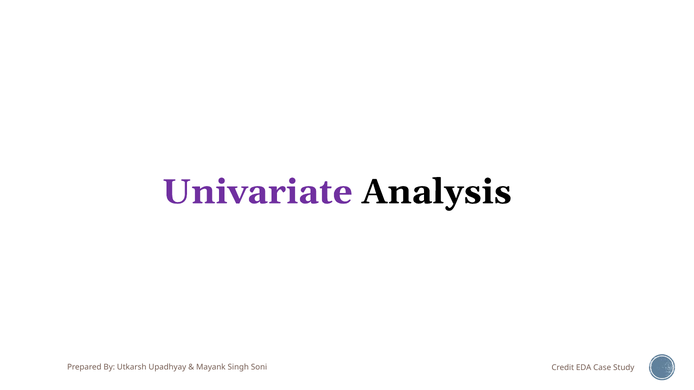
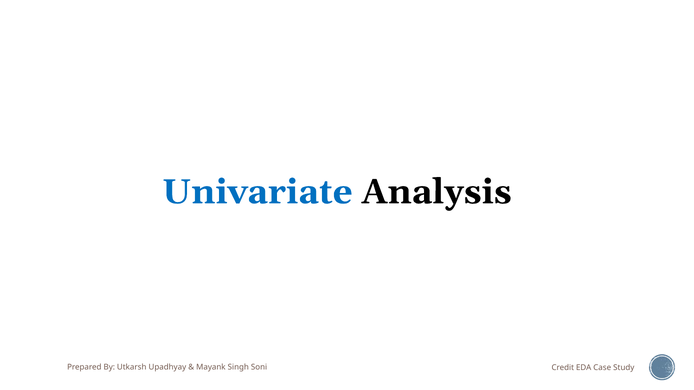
Univariate colour: purple -> blue
